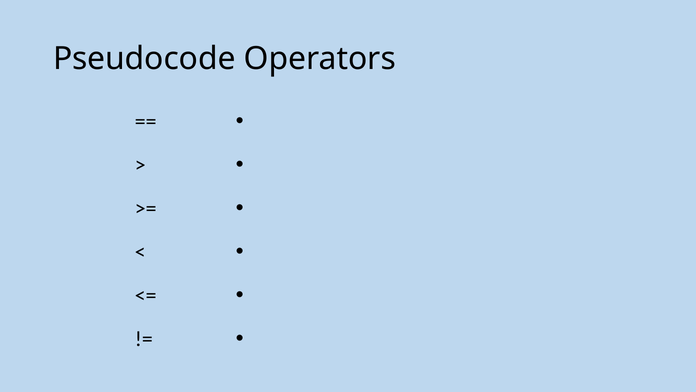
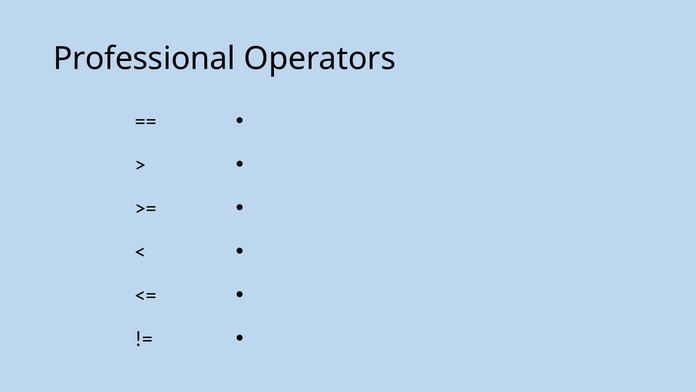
Pseudocode: Pseudocode -> Professional
